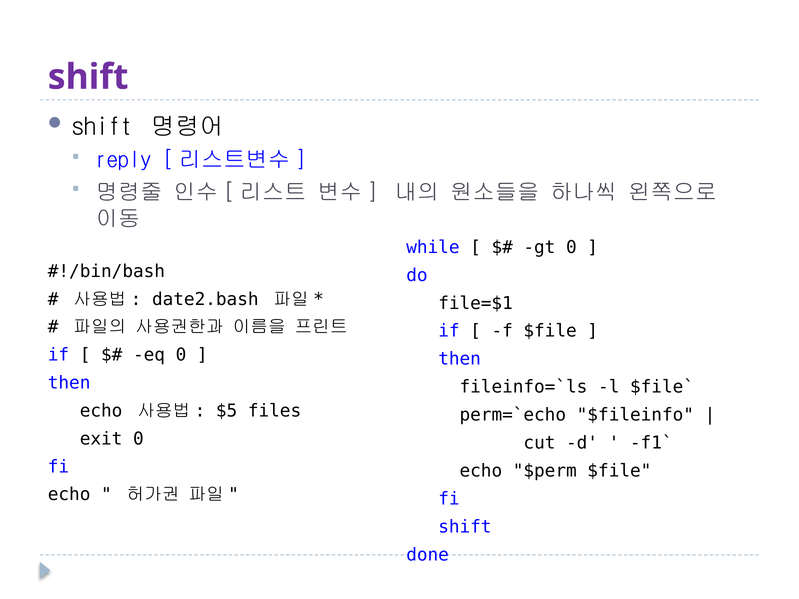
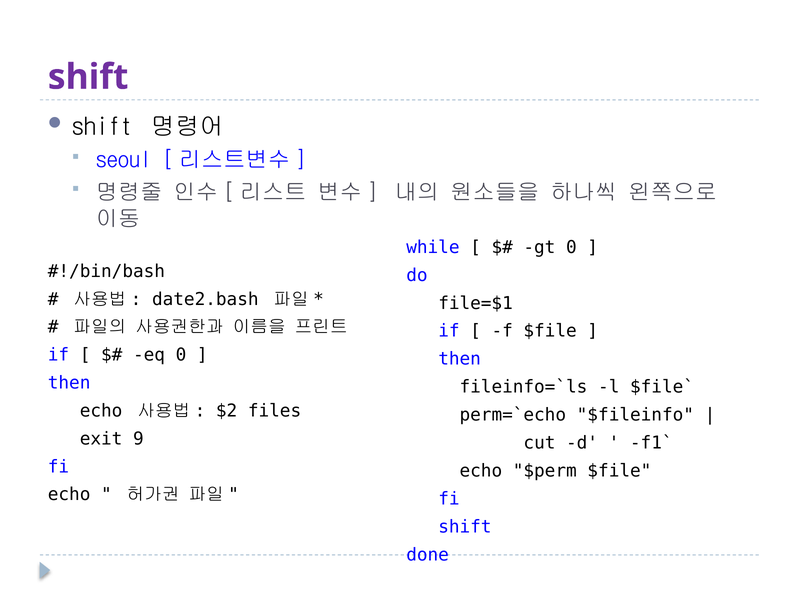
reply: reply -> seoul
$5: $5 -> $2
exit 0: 0 -> 9
